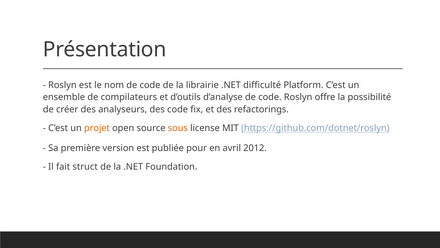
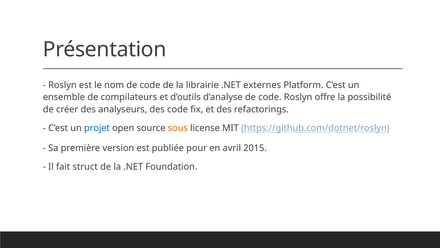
difficulté: difficulté -> externes
projet colour: orange -> blue
2012: 2012 -> 2015
